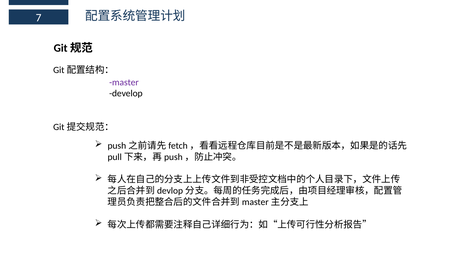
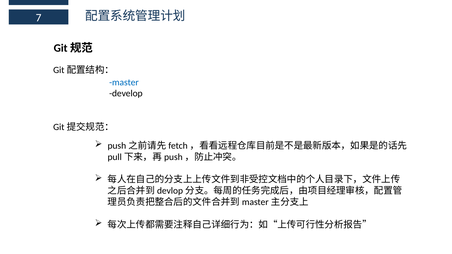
master colour: purple -> blue
